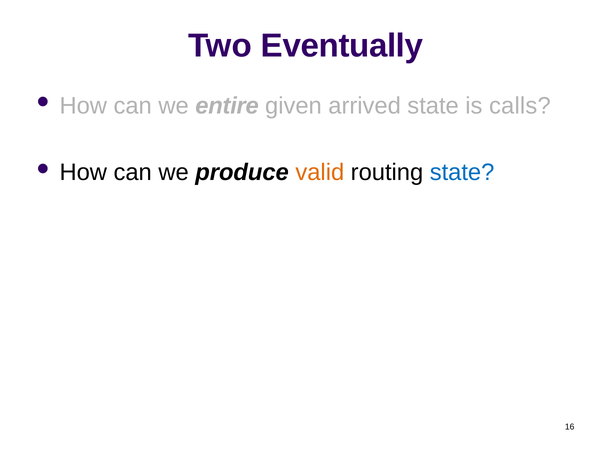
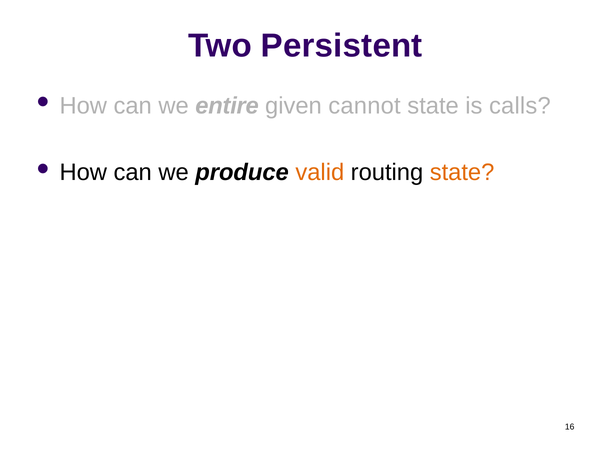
Eventually: Eventually -> Persistent
arrived: arrived -> cannot
state at (462, 172) colour: blue -> orange
